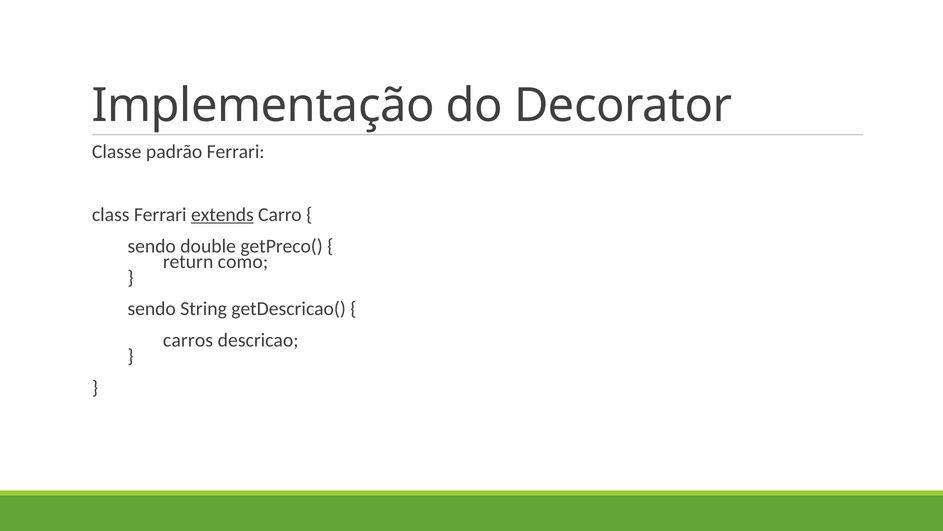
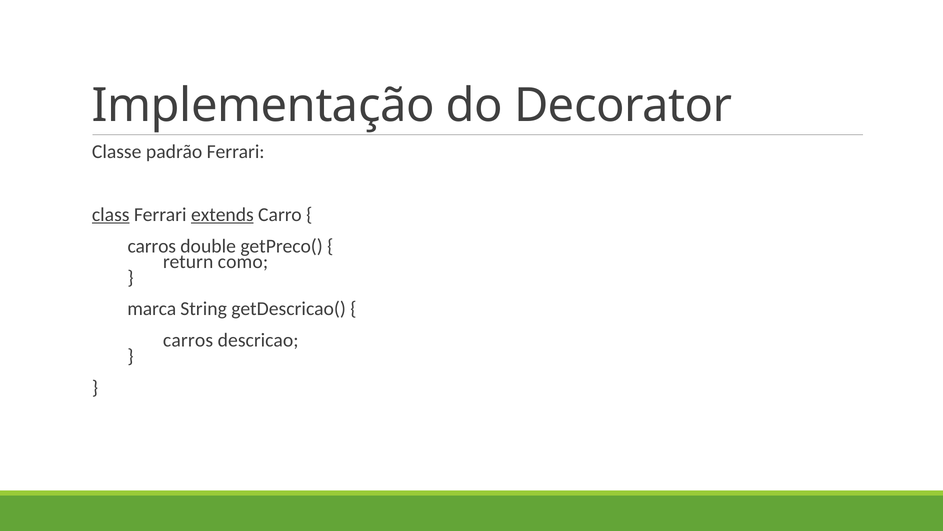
class underline: none -> present
sendo at (152, 246): sendo -> carros
sendo at (152, 309): sendo -> marca
